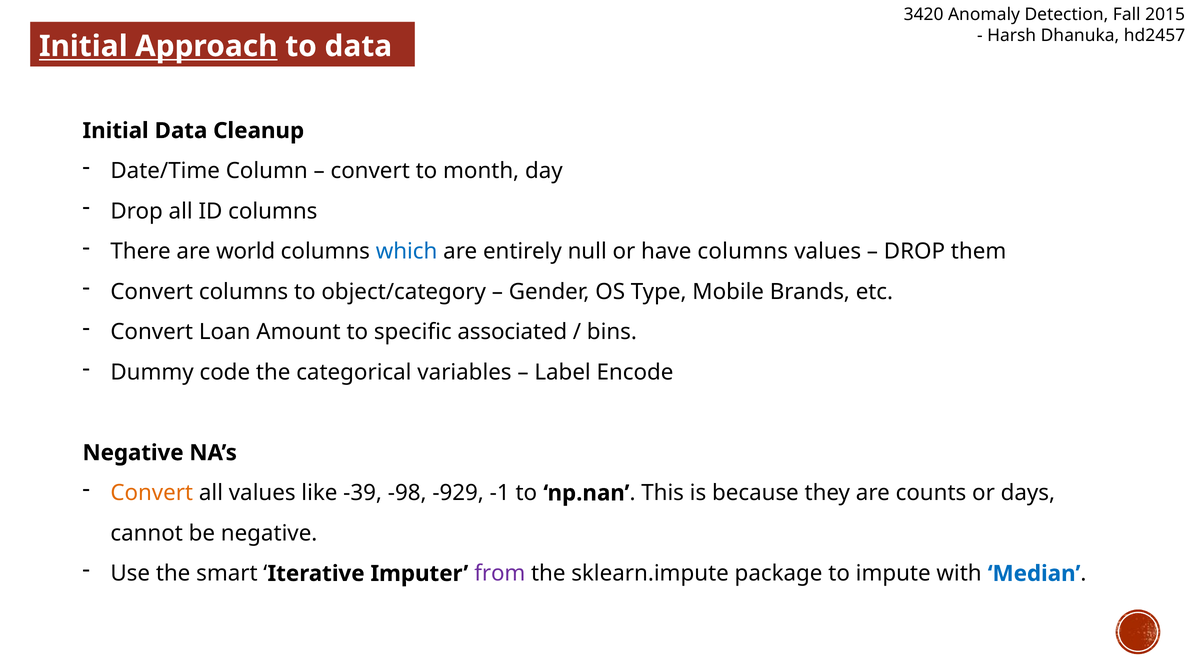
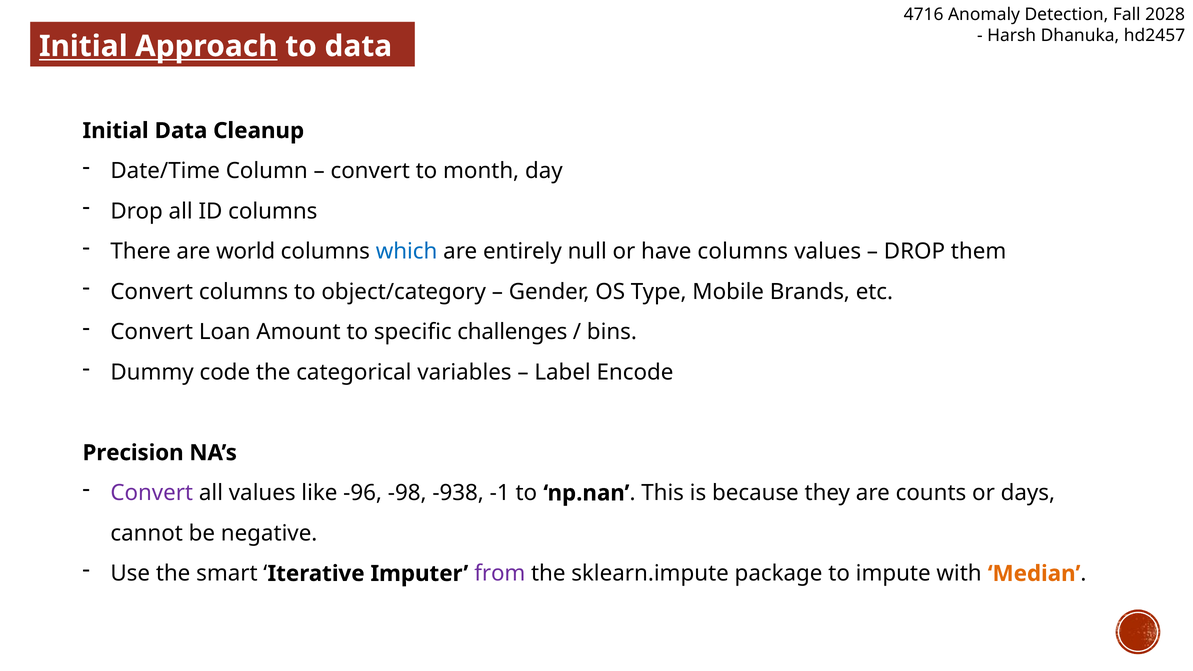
3420: 3420 -> 4716
2015: 2015 -> 2028
associated: associated -> challenges
Negative at (133, 453): Negative -> Precision
Convert at (152, 493) colour: orange -> purple
-39: -39 -> -96
-929: -929 -> -938
Median colour: blue -> orange
